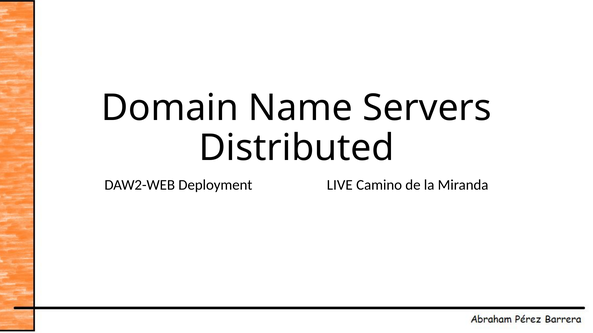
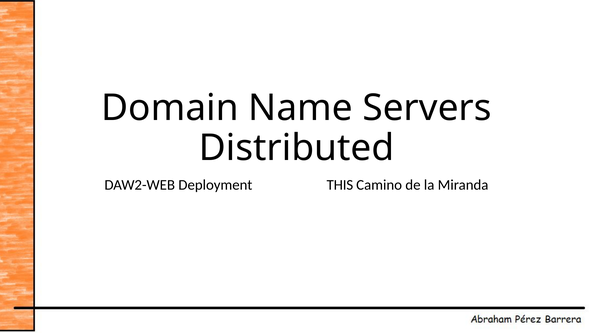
LIVE: LIVE -> THIS
